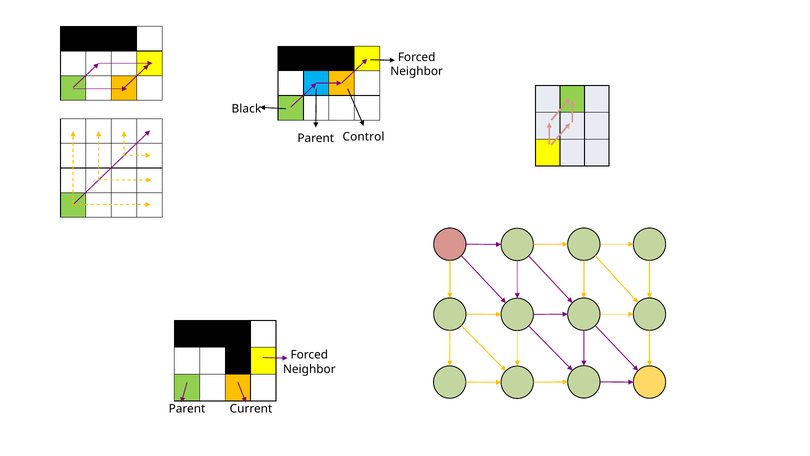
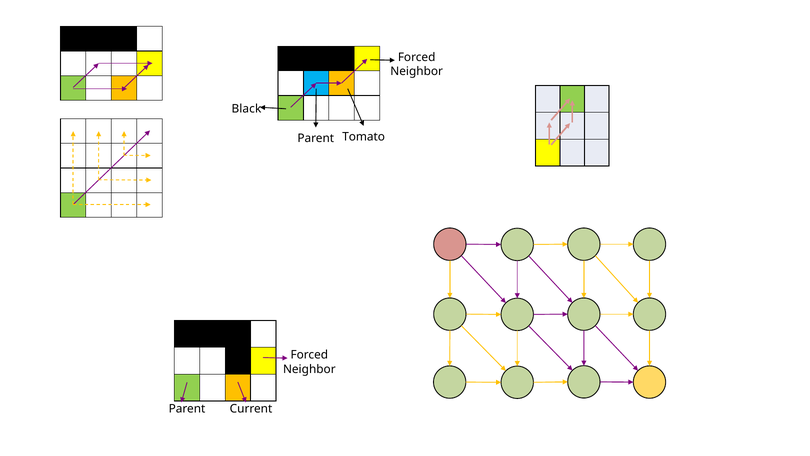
Control: Control -> Tomato
